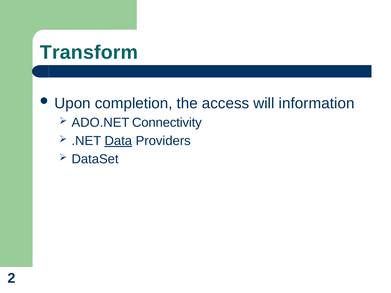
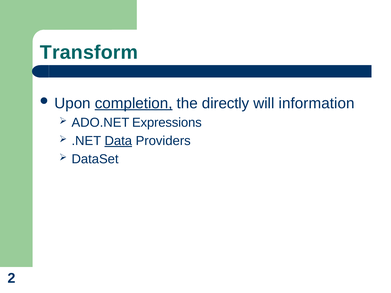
completion underline: none -> present
access: access -> directly
Connectivity: Connectivity -> Expressions
